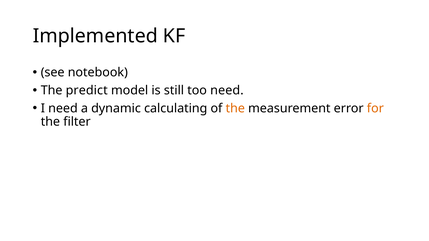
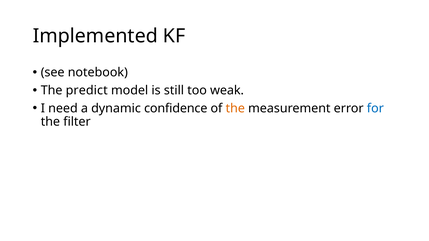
too need: need -> weak
calculating: calculating -> confidence
for colour: orange -> blue
